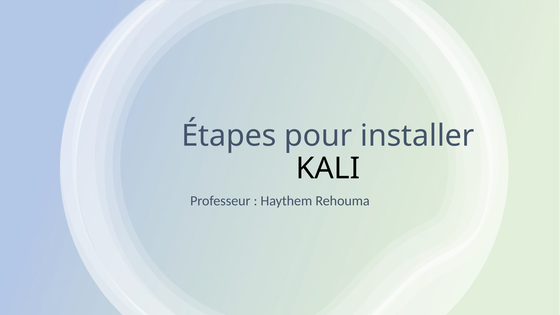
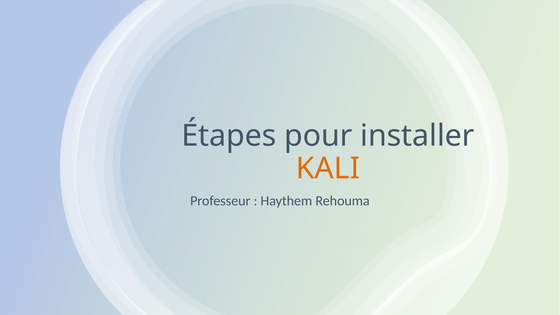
KALI colour: black -> orange
